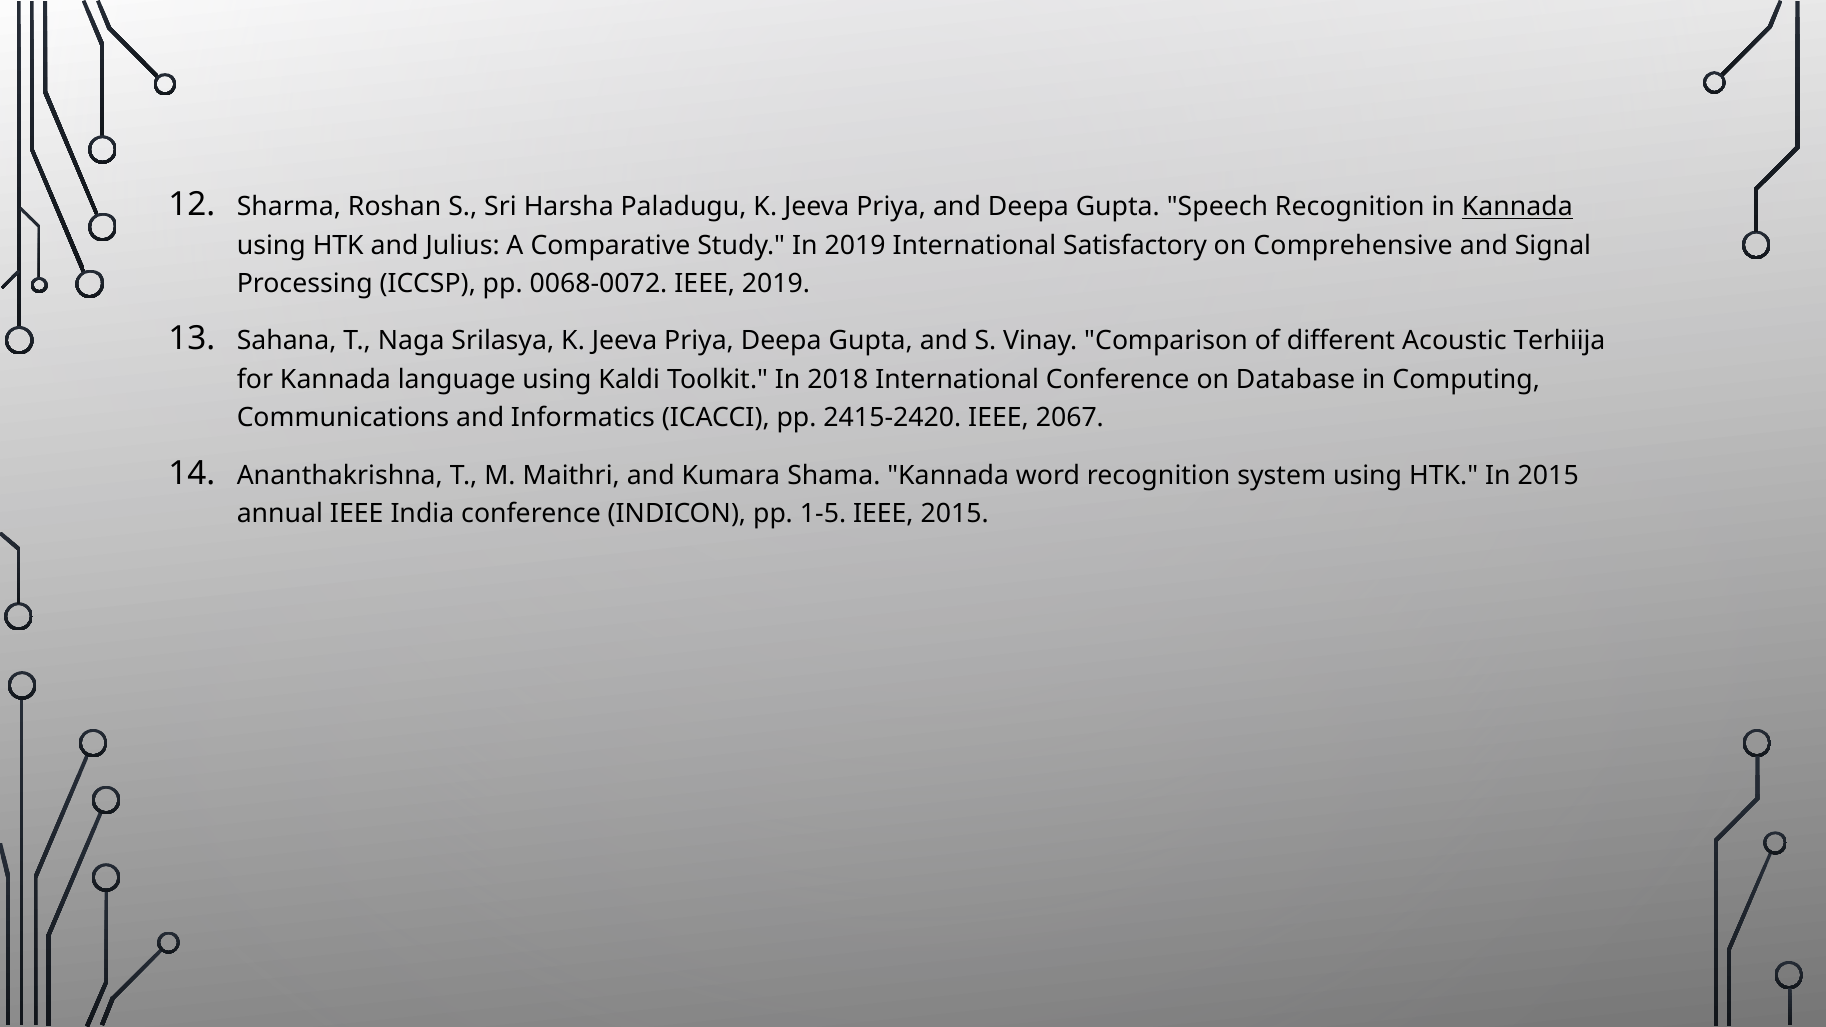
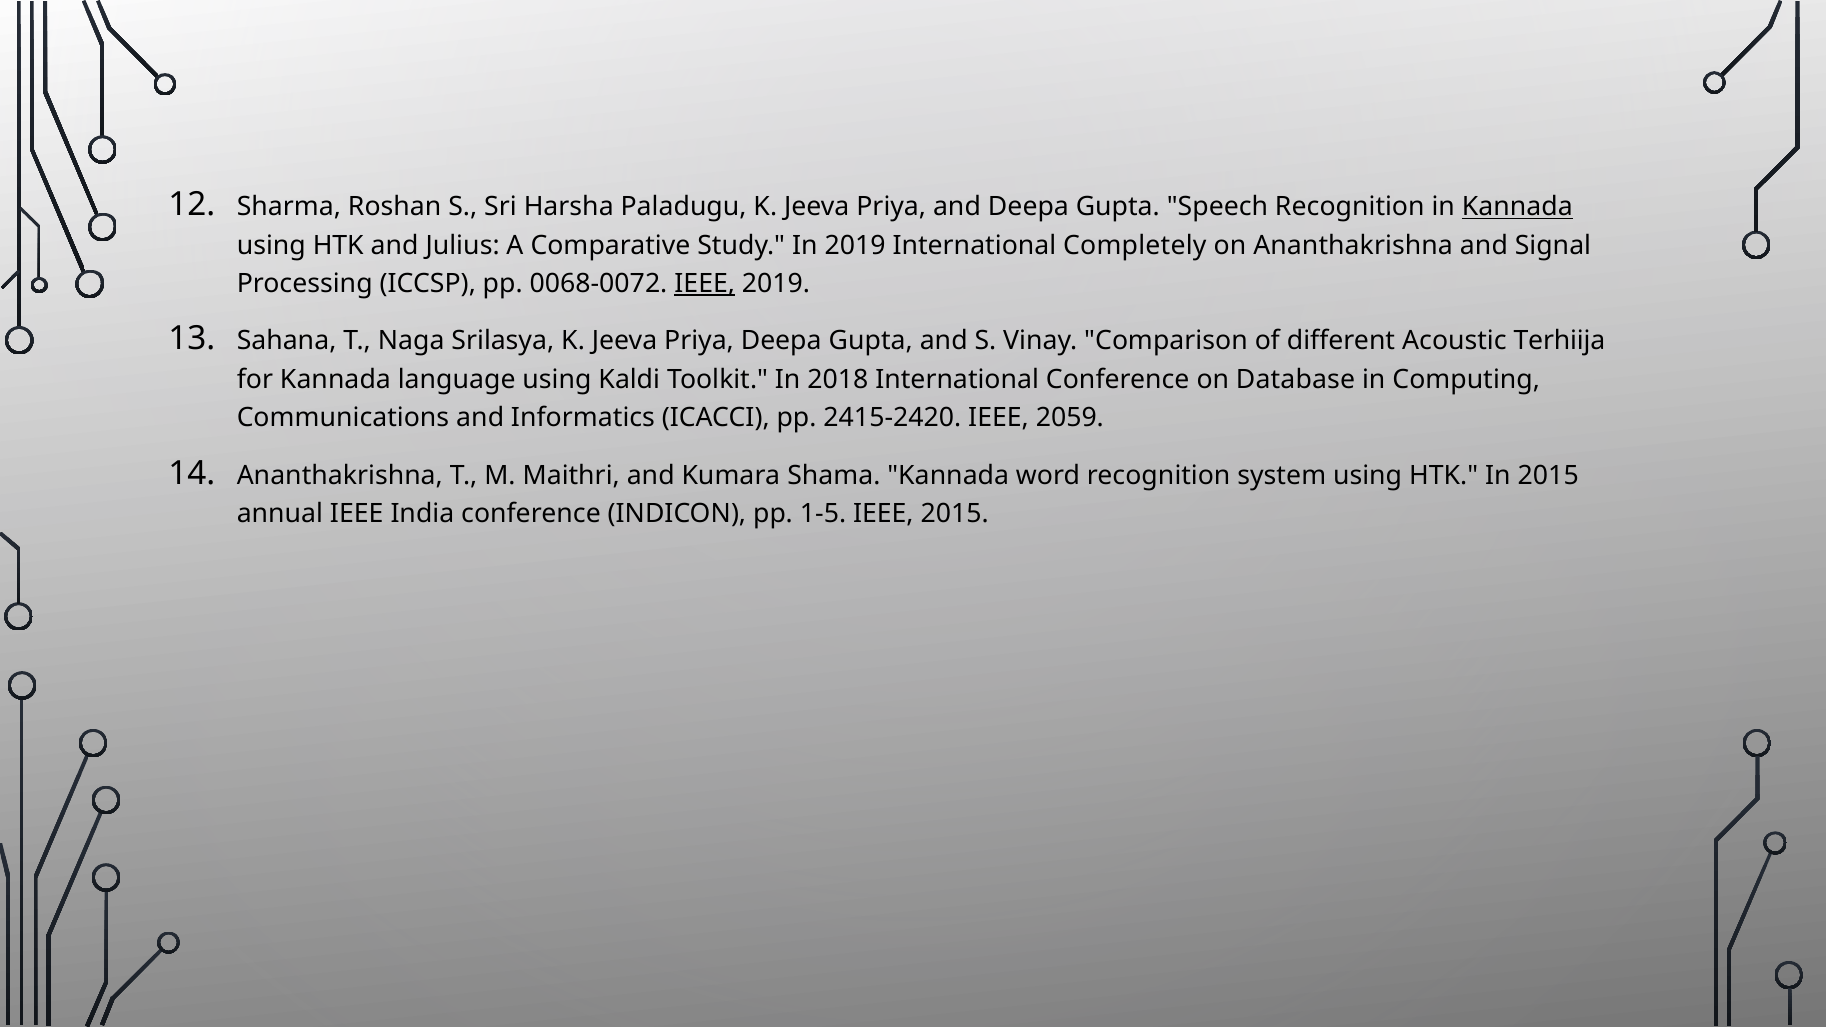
Satisfactory: Satisfactory -> Completely
on Comprehensive: Comprehensive -> Ananthakrishna
IEEE at (705, 284) underline: none -> present
2067: 2067 -> 2059
